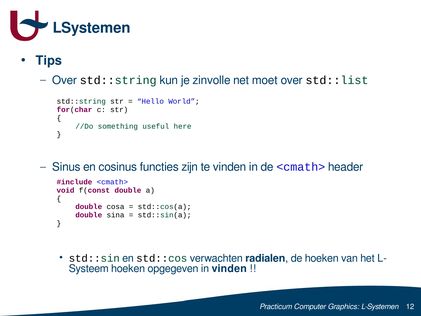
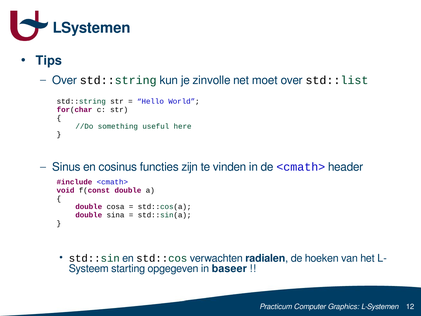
hoeken at (128, 268): hoeken -> starting
in vinden: vinden -> baseer
